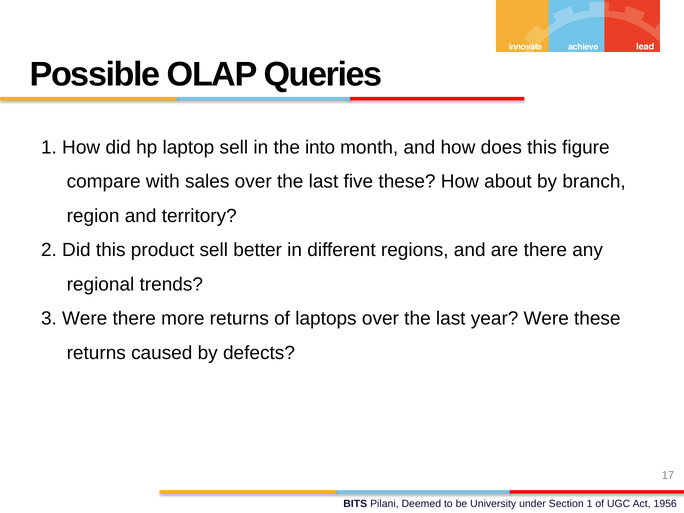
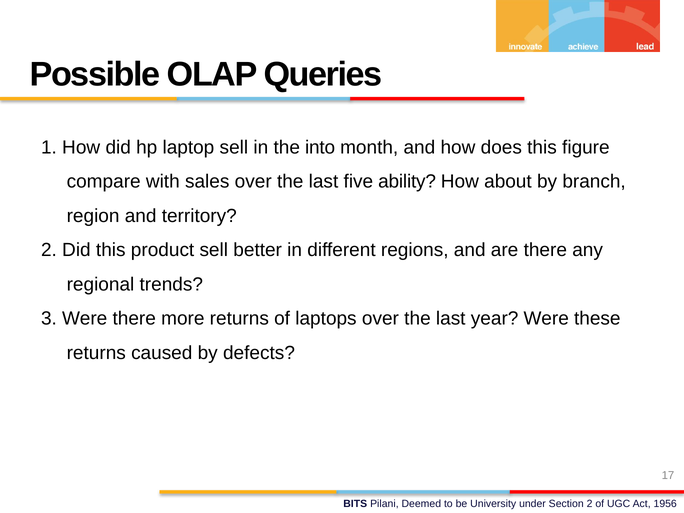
five these: these -> ability
1 at (590, 504): 1 -> 2
